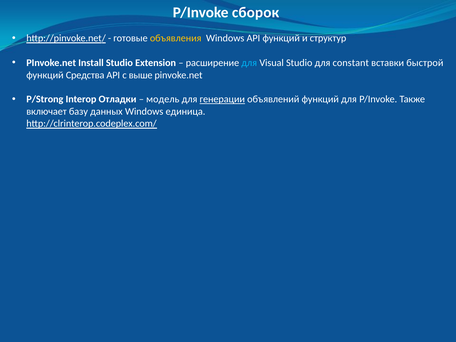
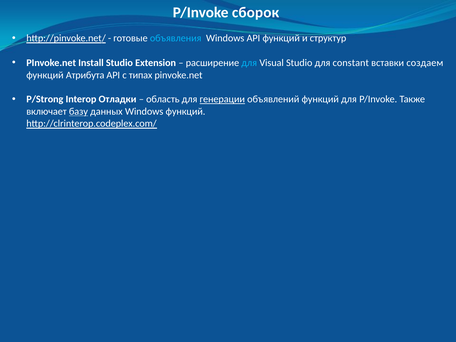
объявления colour: yellow -> light blue
быстрой: быстрой -> создаем
Средства: Средства -> Атрибута
выше: выше -> типах
модель: модель -> область
базу underline: none -> present
Windows единица: единица -> функций
